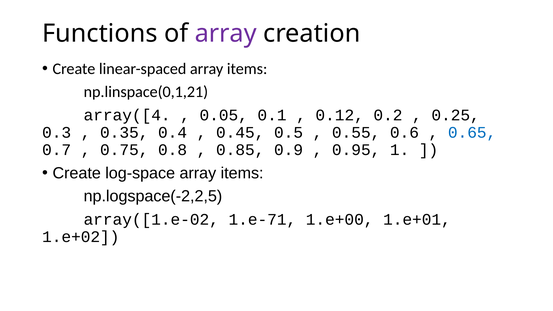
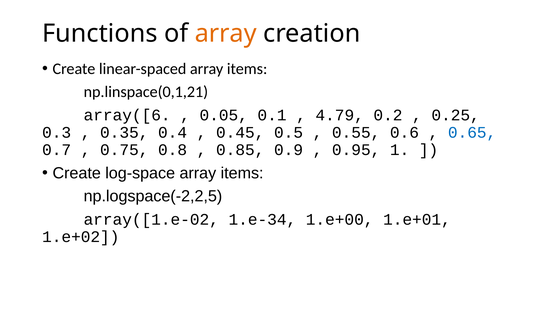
array at (226, 33) colour: purple -> orange
array([4: array([4 -> array([6
0.12: 0.12 -> 4.79
1.e-71: 1.e-71 -> 1.e-34
